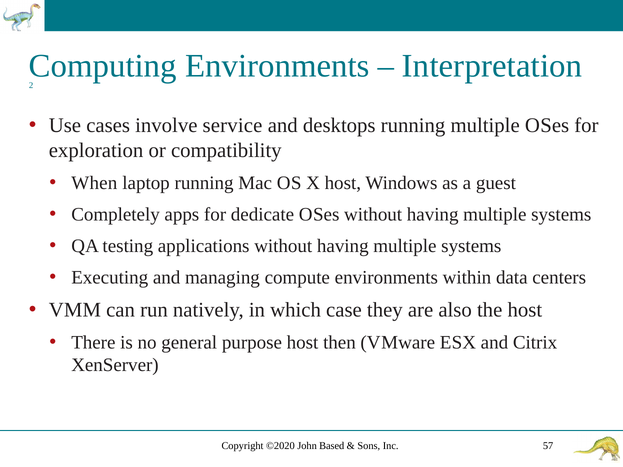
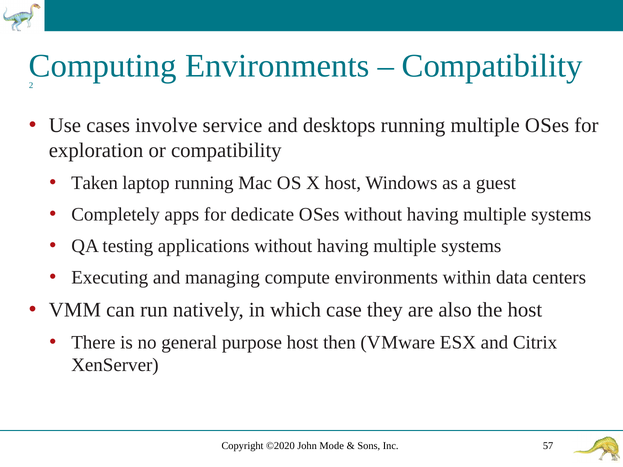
Interpretation at (492, 66): Interpretation -> Compatibility
When: When -> Taken
Based: Based -> Mode
